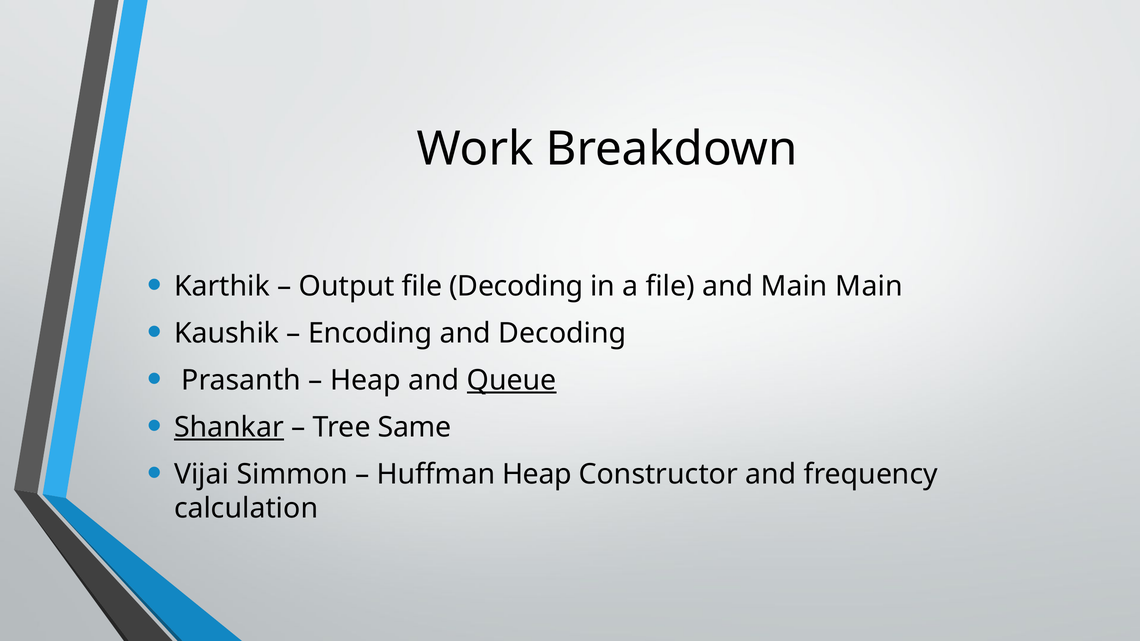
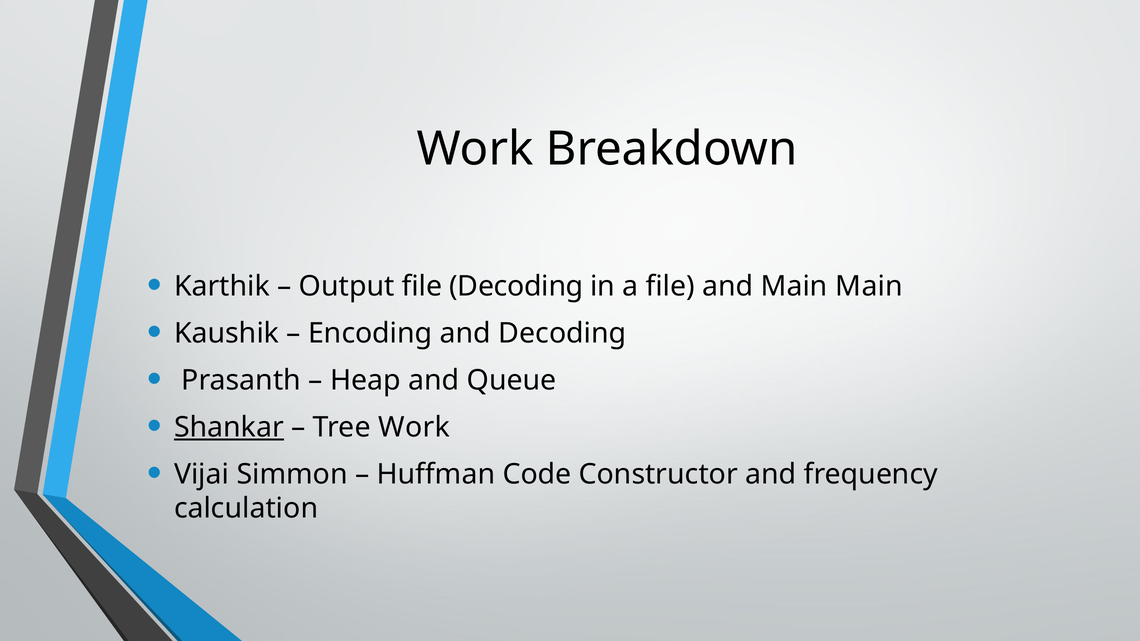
Queue underline: present -> none
Tree Same: Same -> Work
Huffman Heap: Heap -> Code
